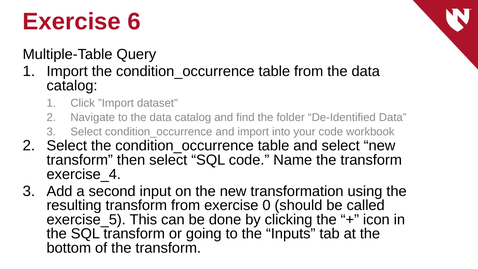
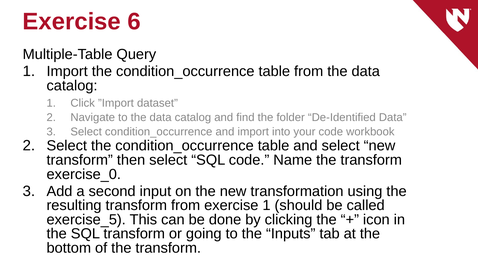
exercise_4: exercise_4 -> exercise_0
exercise 0: 0 -> 1
